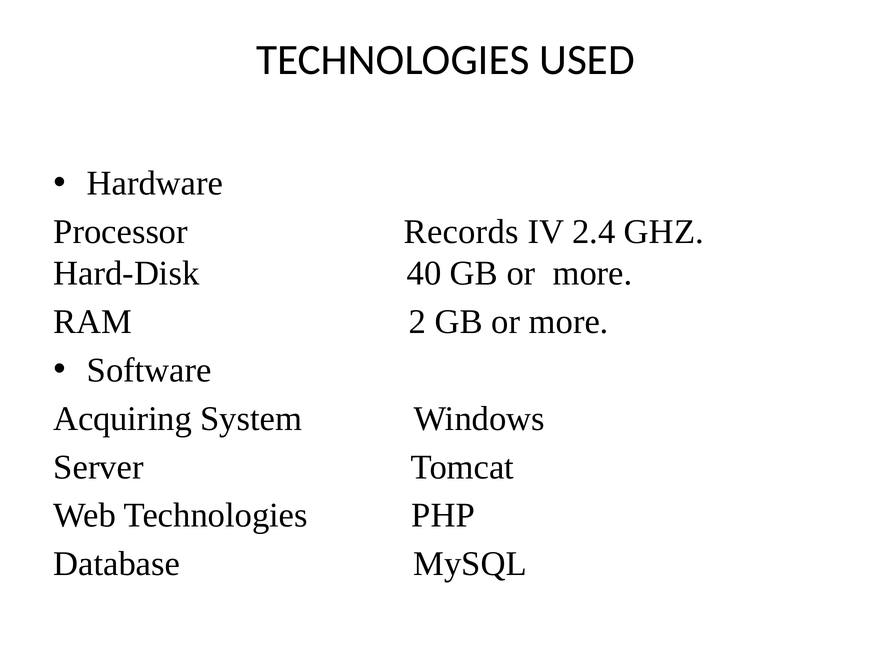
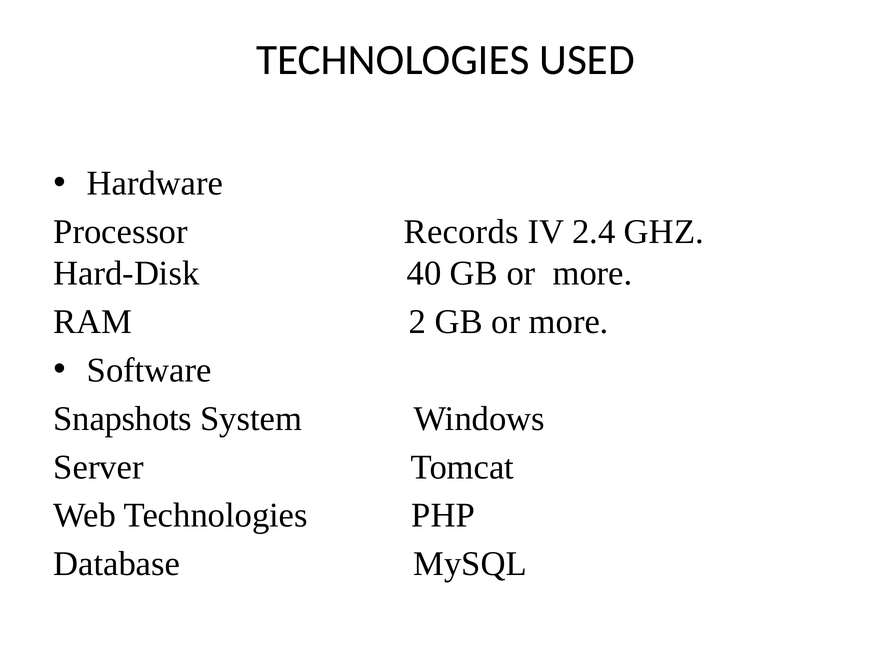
Acquiring: Acquiring -> Snapshots
